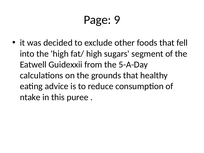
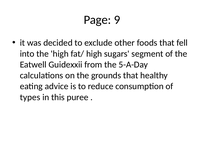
ntake: ntake -> types
